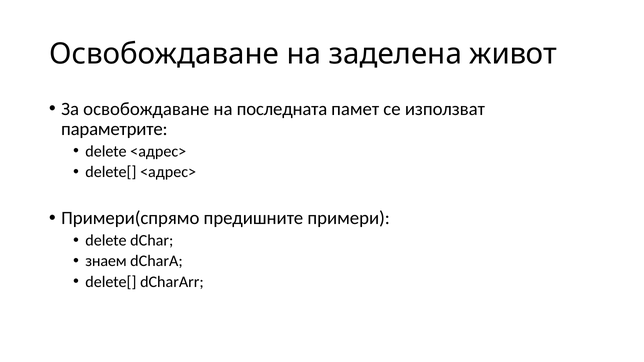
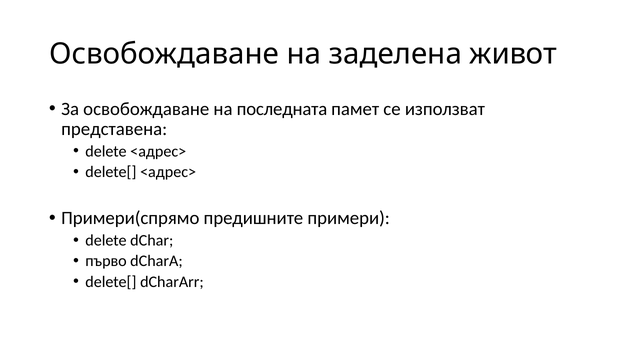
параметрите: параметрите -> представена
знаем: знаем -> първо
